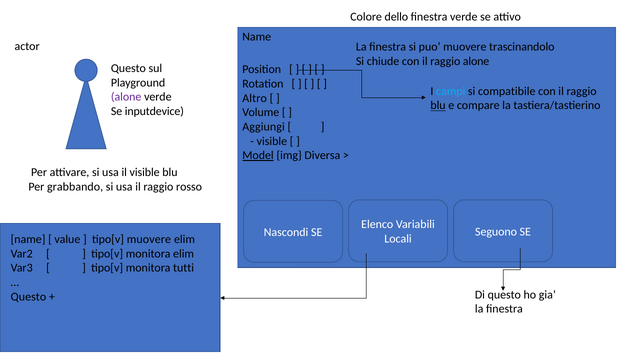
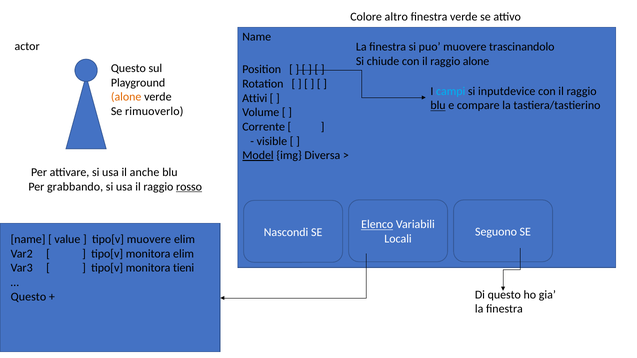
dello: dello -> altro
compatibile: compatibile -> inputdevice
alone at (126, 97) colour: purple -> orange
Altro: Altro -> Attivi
inputdevice: inputdevice -> rimuoverlo
Aggiungi: Aggiungi -> Corrente
il visible: visible -> anche
rosso underline: none -> present
Elenco underline: none -> present
tutti: tutti -> tieni
